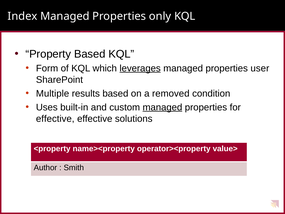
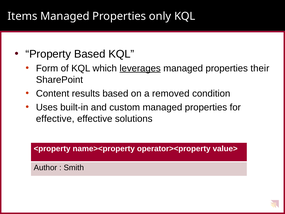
Index: Index -> Items
user: user -> their
Multiple: Multiple -> Content
managed at (162, 107) underline: present -> none
